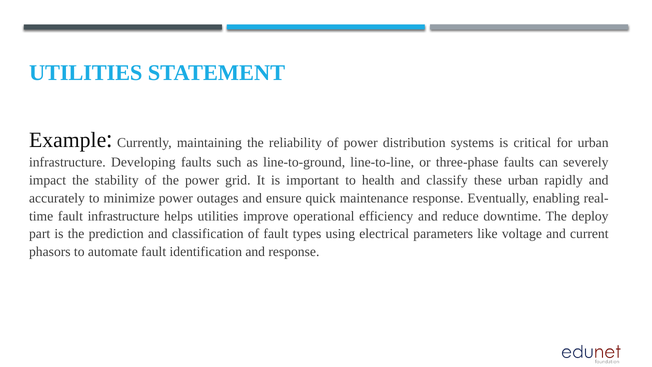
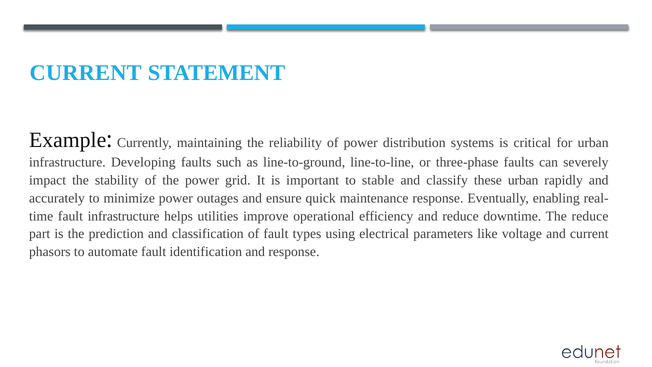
UTILITIES at (86, 73): UTILITIES -> CURRENT
health: health -> stable
The deploy: deploy -> reduce
